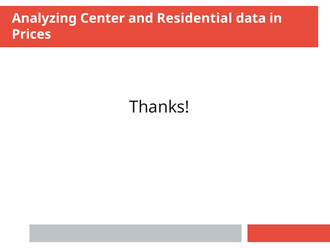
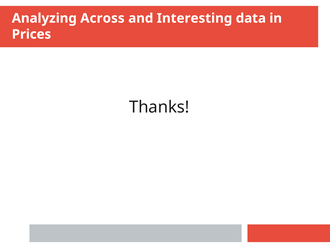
Center: Center -> Across
Residential: Residential -> Interesting
